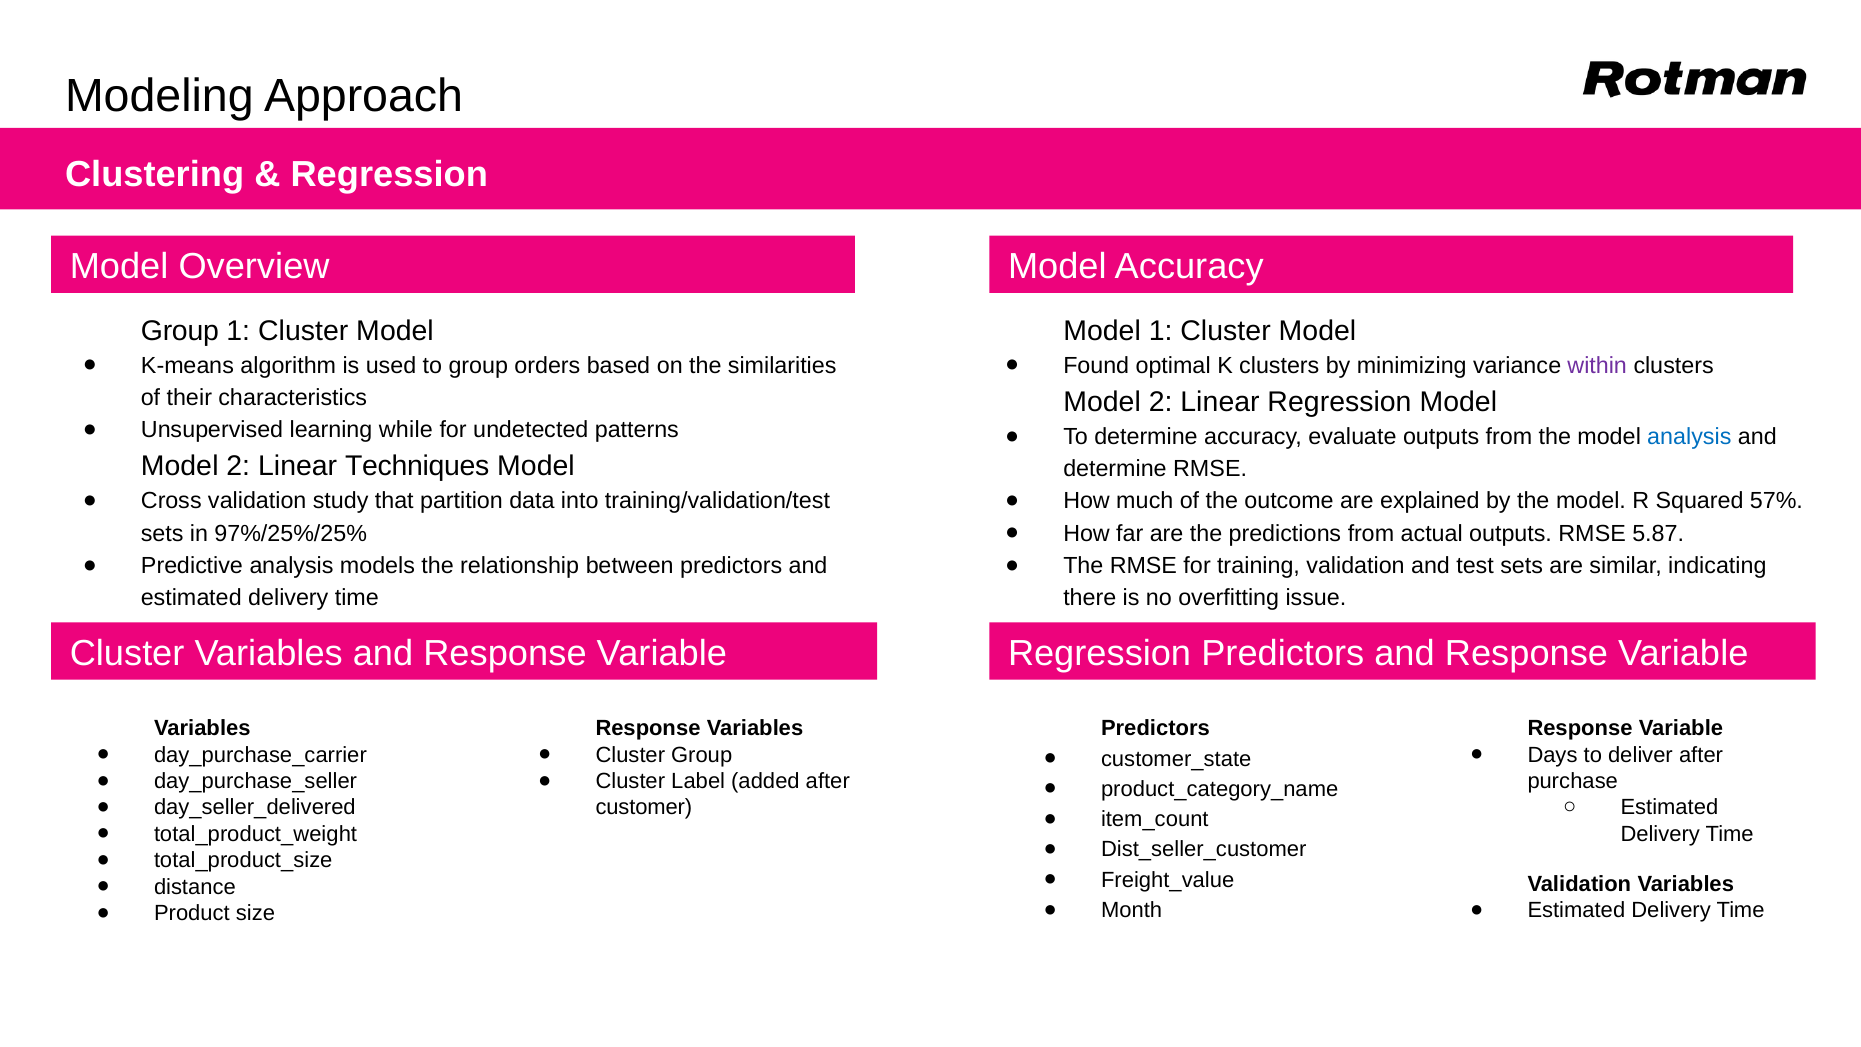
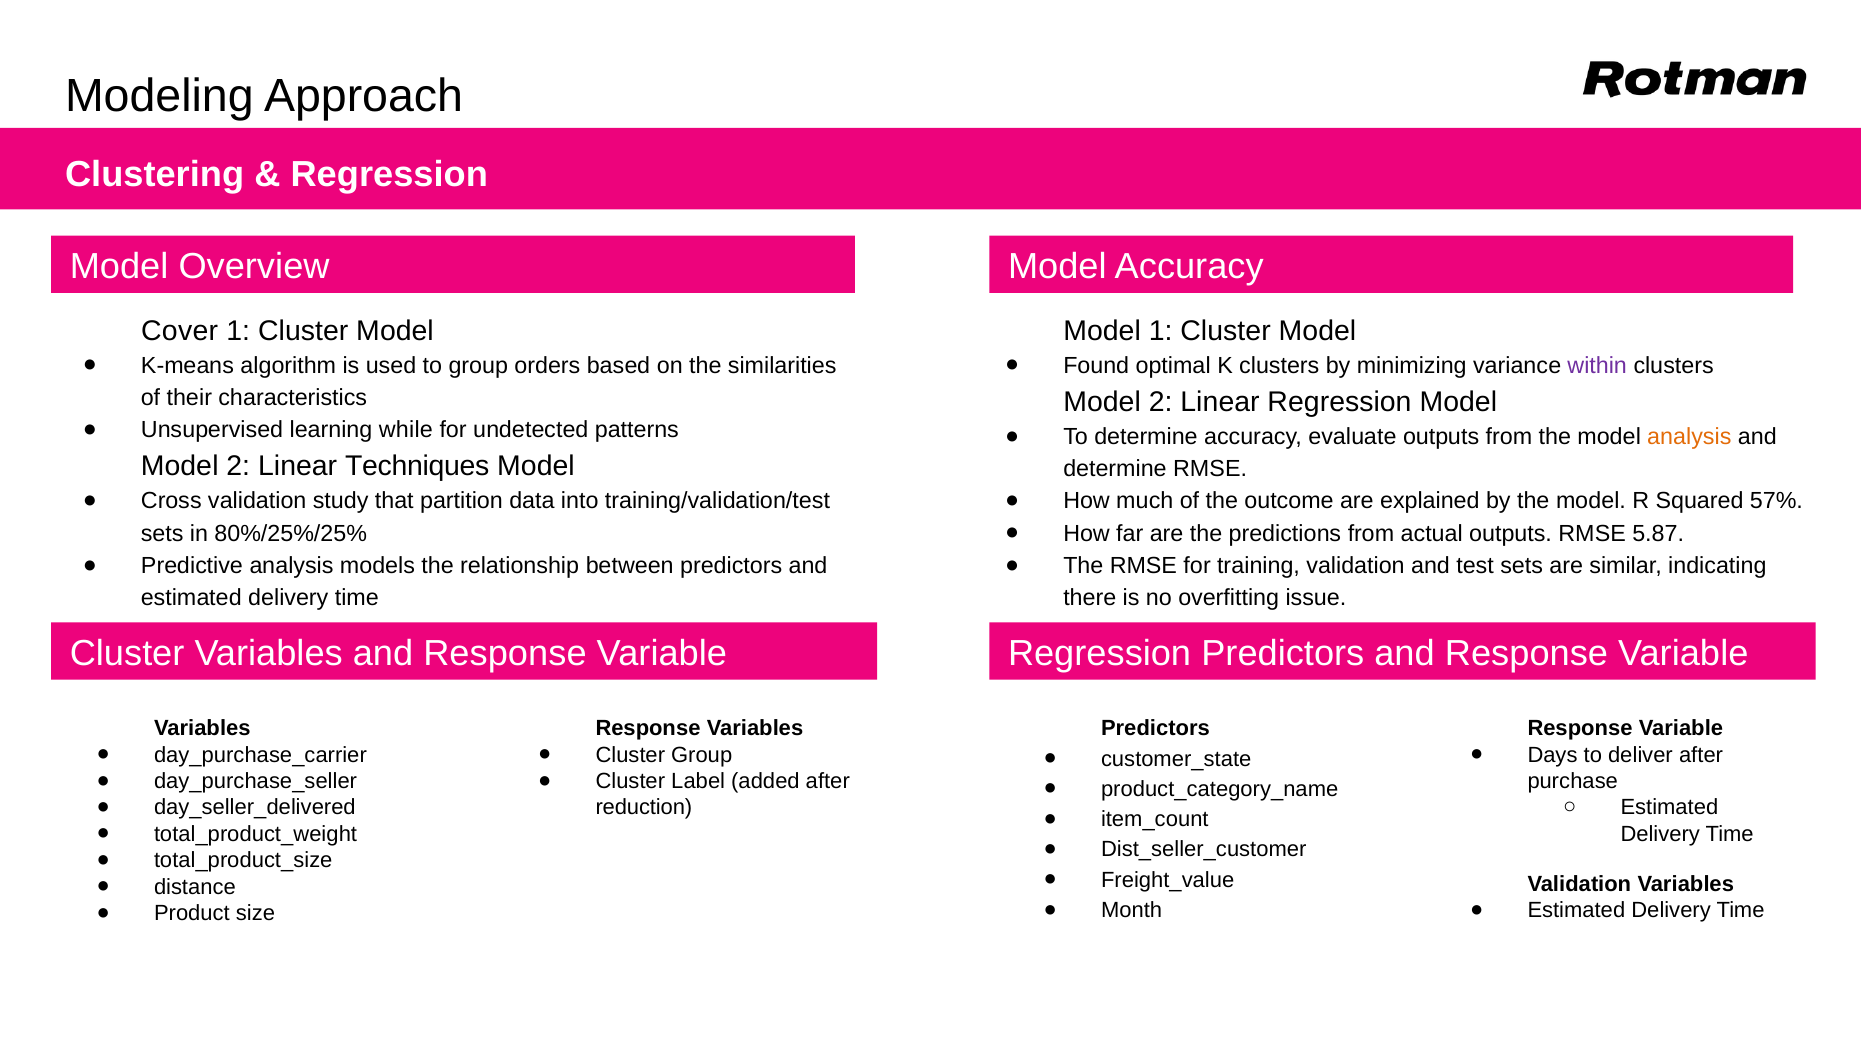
Group at (180, 331): Group -> Cover
analysis at (1689, 437) colour: blue -> orange
97%/25%/25%: 97%/25%/25% -> 80%/25%/25%
customer: customer -> reduction
